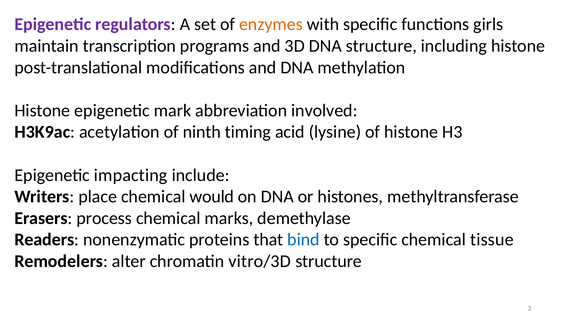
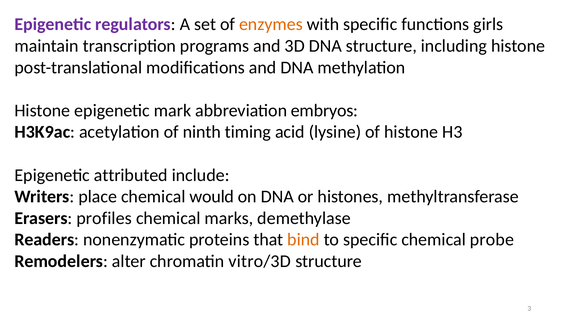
involved: involved -> embryos
impacting: impacting -> attributed
process: process -> profiles
bind colour: blue -> orange
tissue: tissue -> probe
